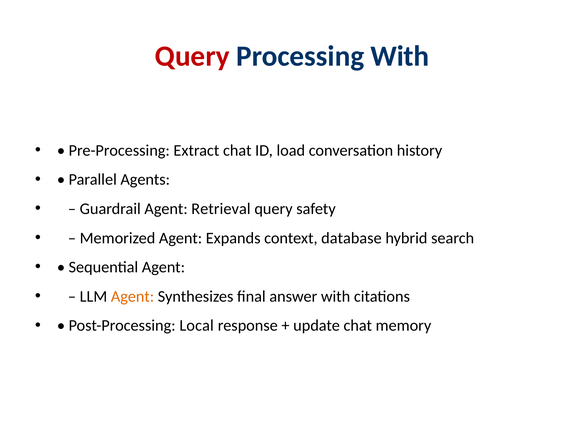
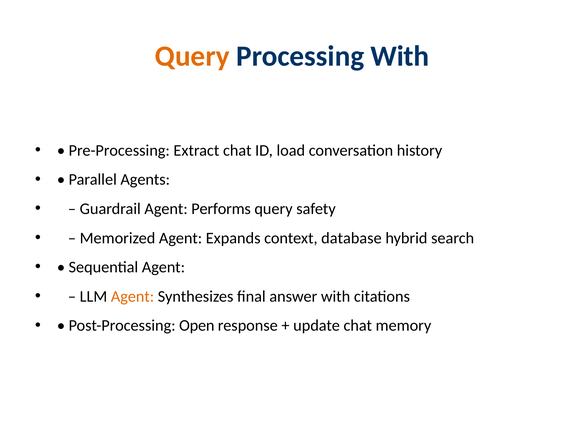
Query at (192, 56) colour: red -> orange
Retrieval: Retrieval -> Performs
Local: Local -> Open
